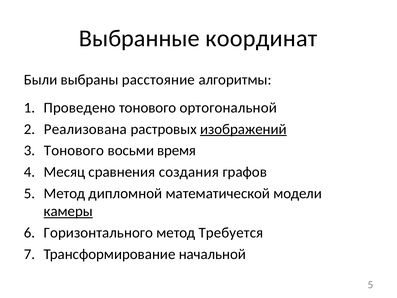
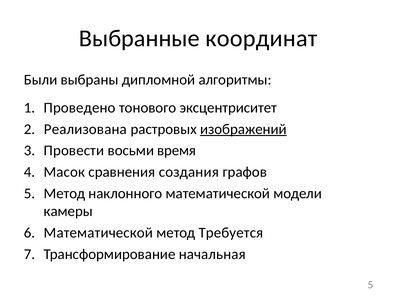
расстояние: расстояние -> дипломной
ортогональной: ортогональной -> эксцентриситет
Тонового at (74, 150): Тонового -> Провести
Месяц: Месяц -> Масок
дипломной: дипломной -> наклонного
камеры underline: present -> none
Горизонтального at (98, 233): Горизонтального -> Математической
начальной: начальной -> начальная
